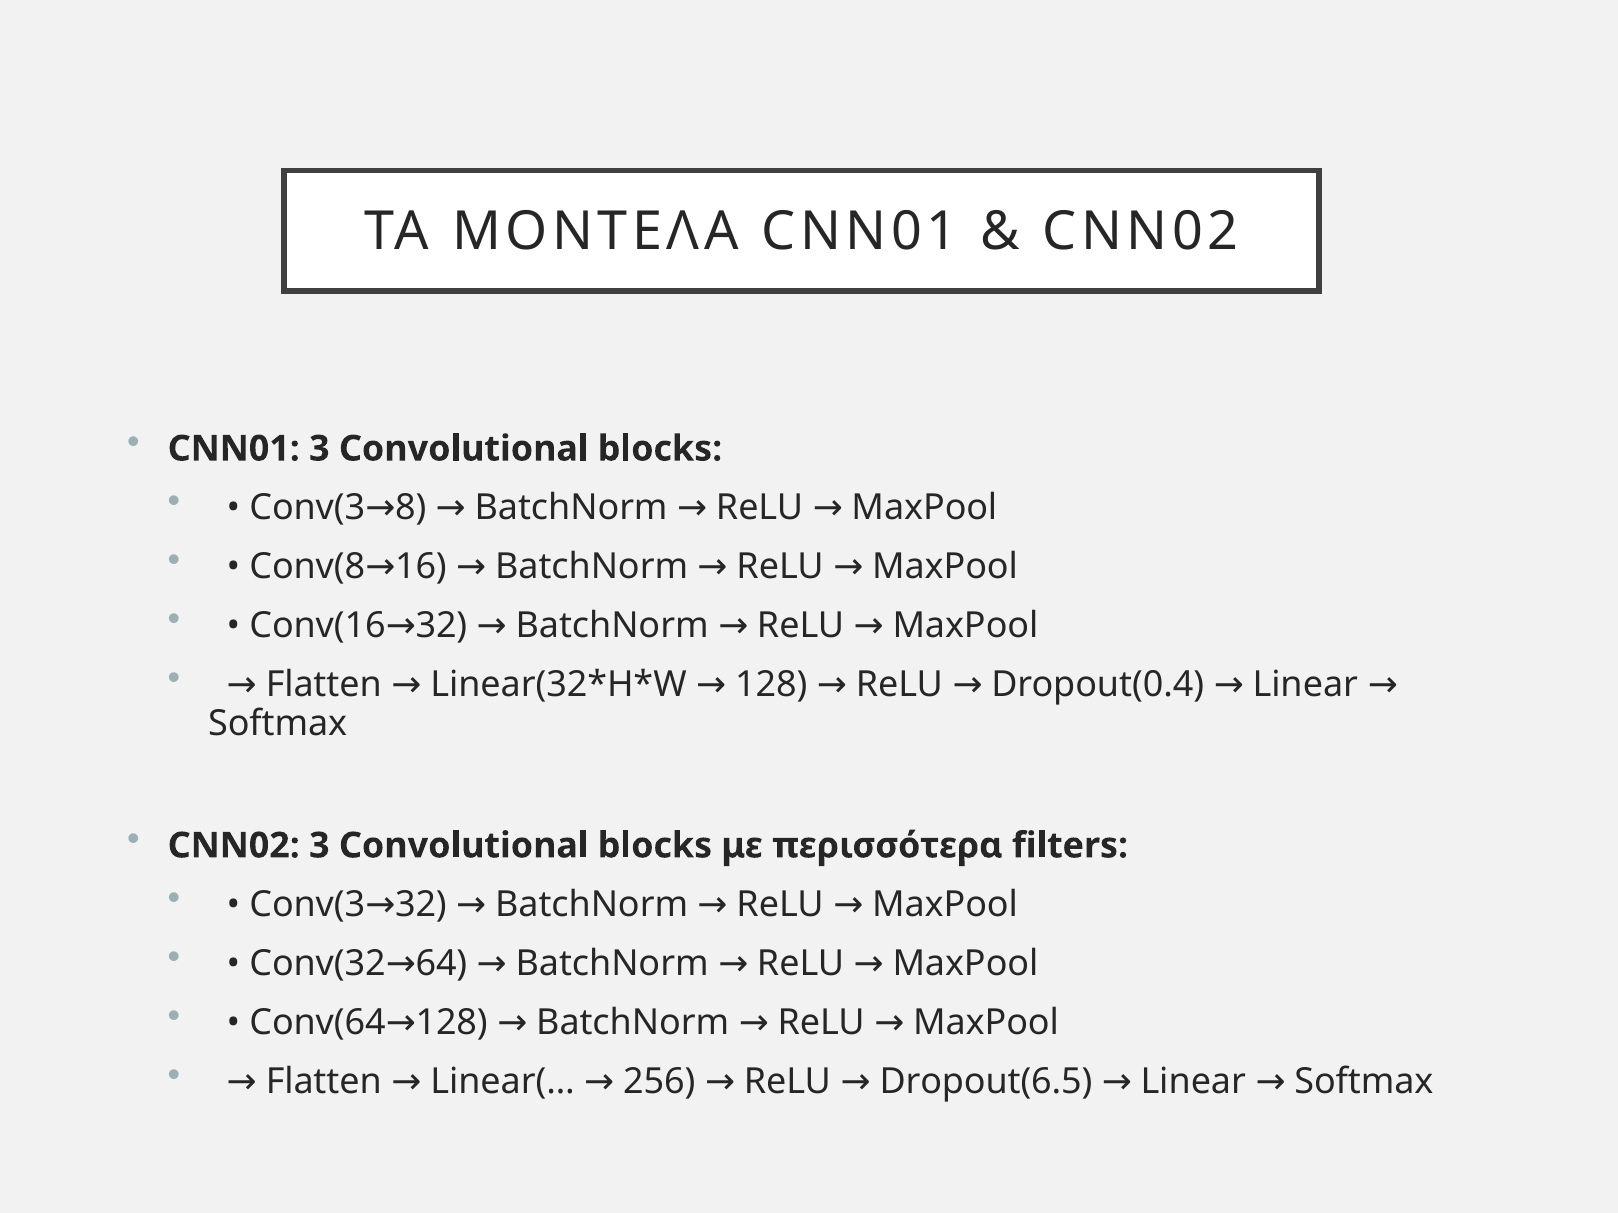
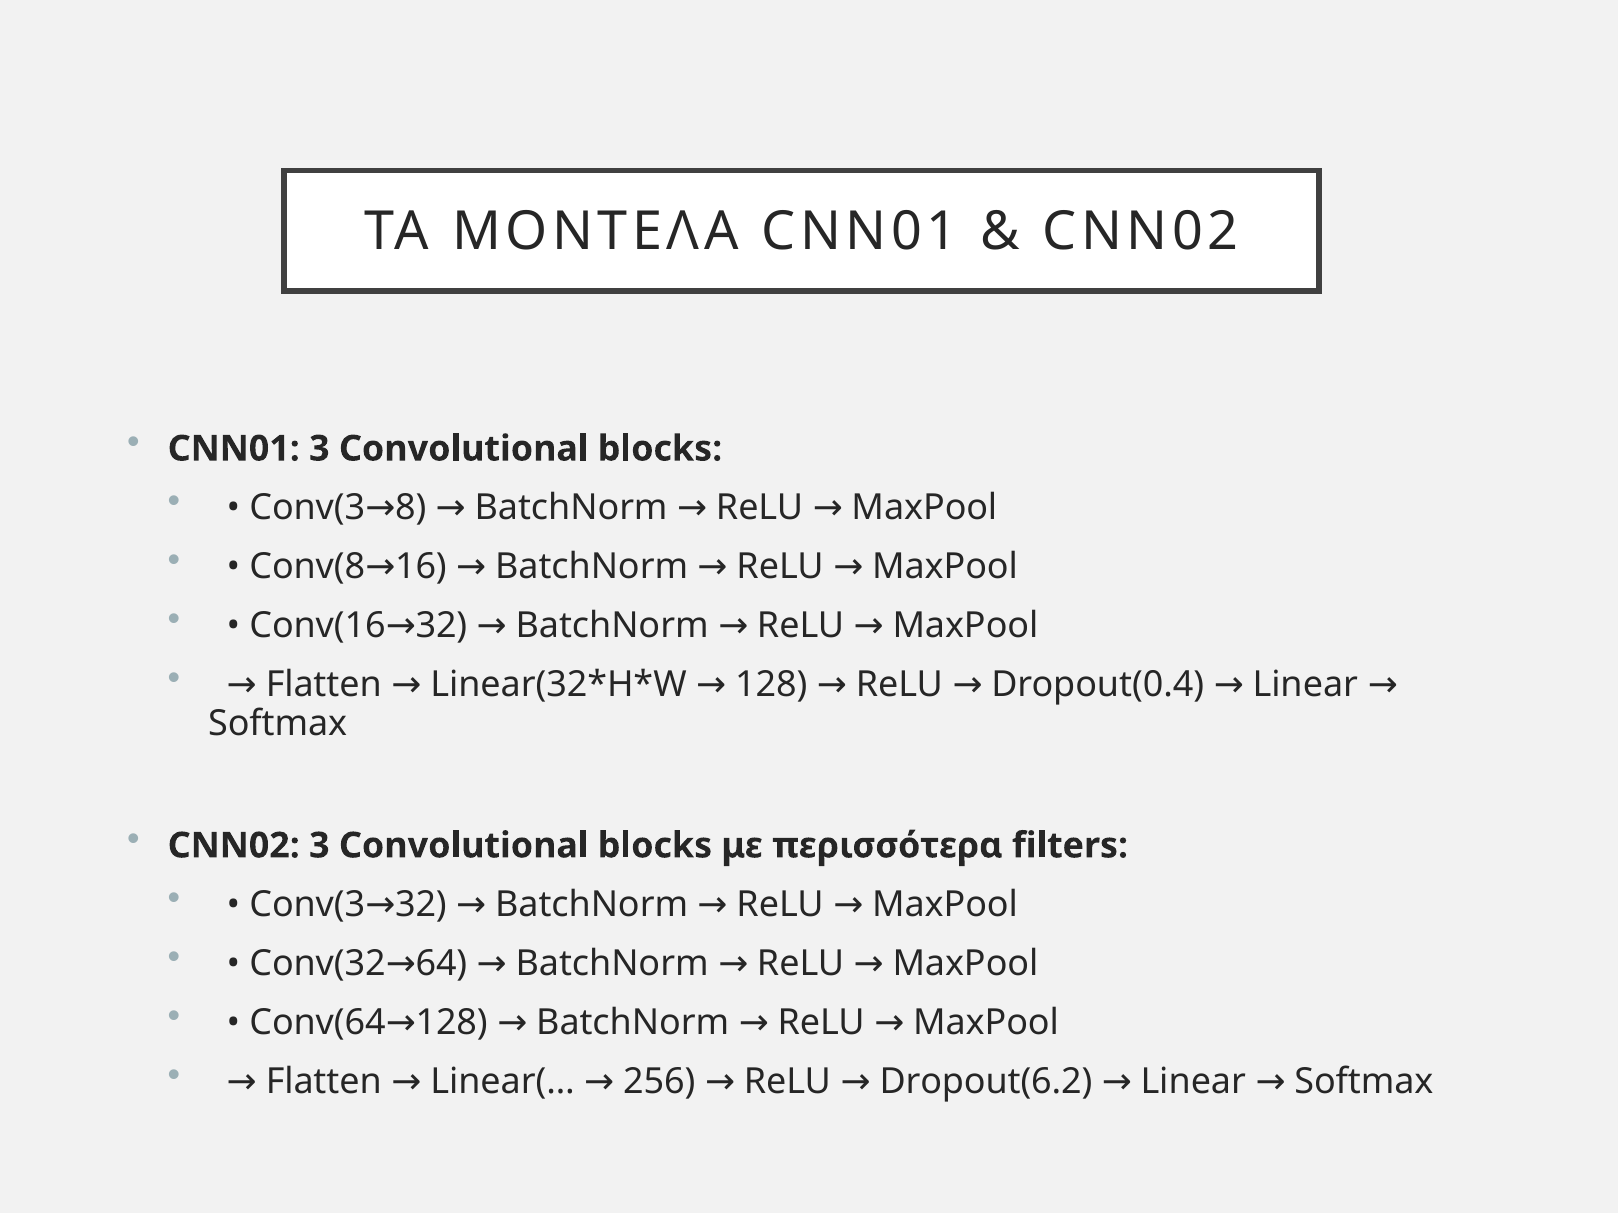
Dropout(6.5: Dropout(6.5 -> Dropout(6.2
